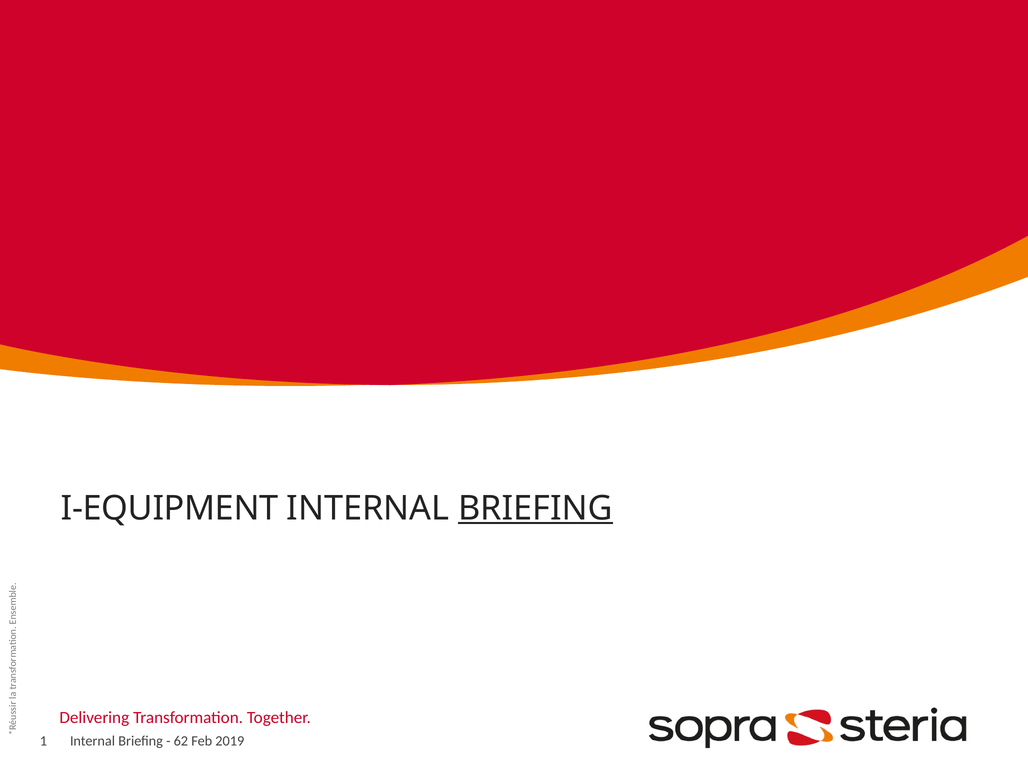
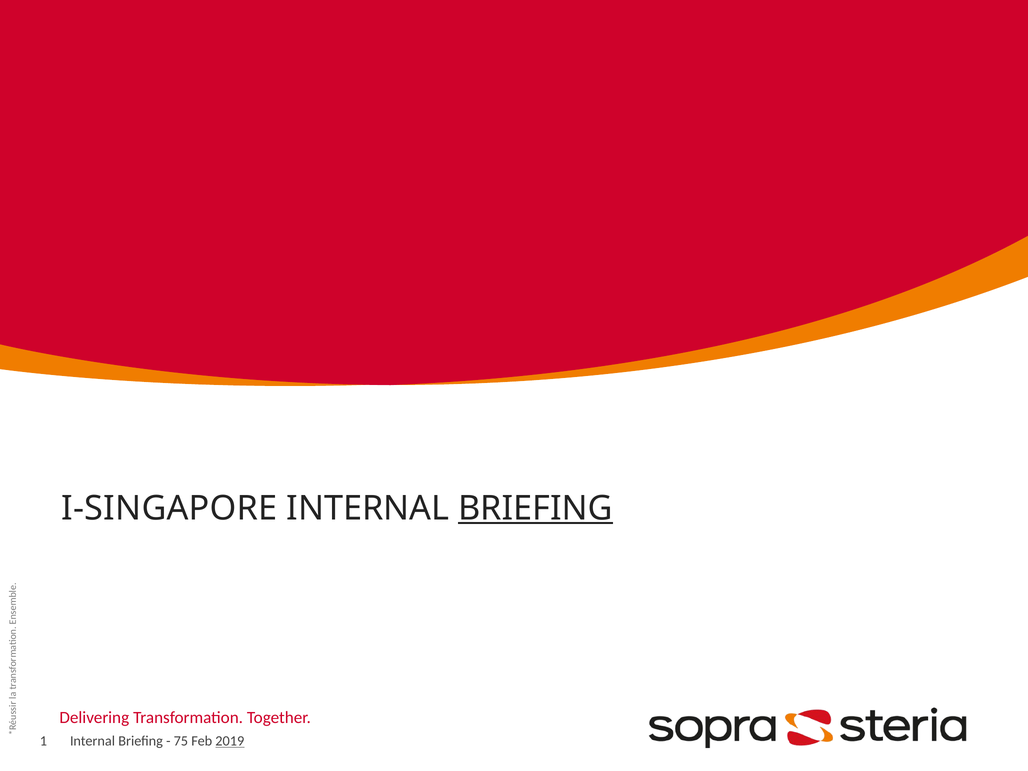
I-EQUIPMENT: I-EQUIPMENT -> I-SINGAPORE
62: 62 -> 75
2019 underline: none -> present
